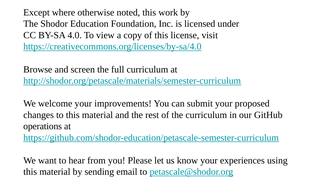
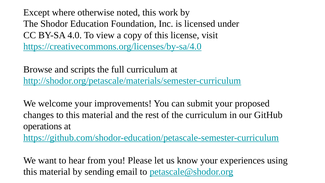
screen: screen -> scripts
